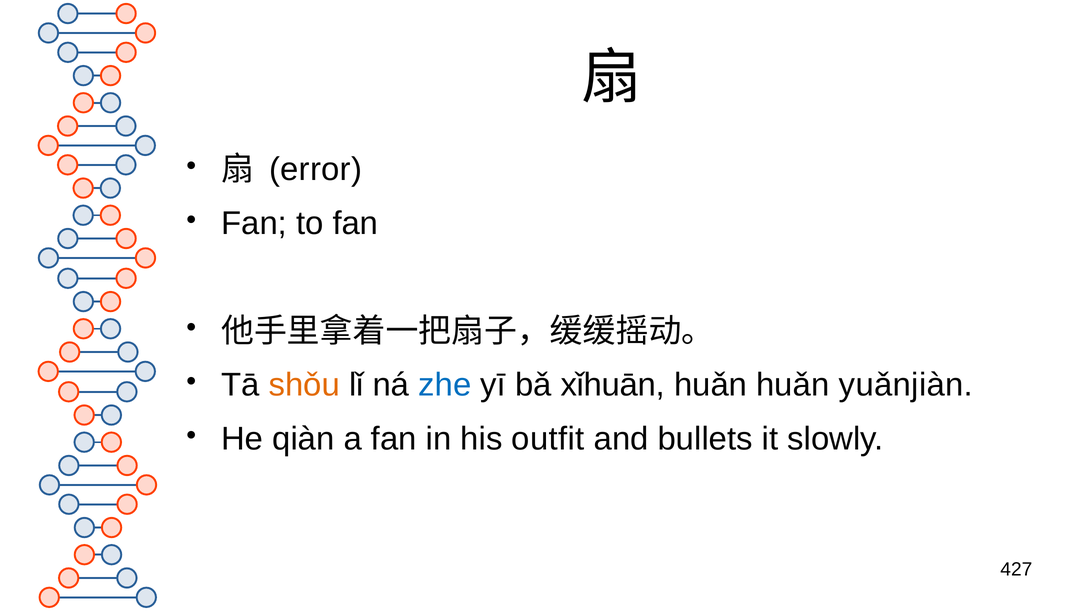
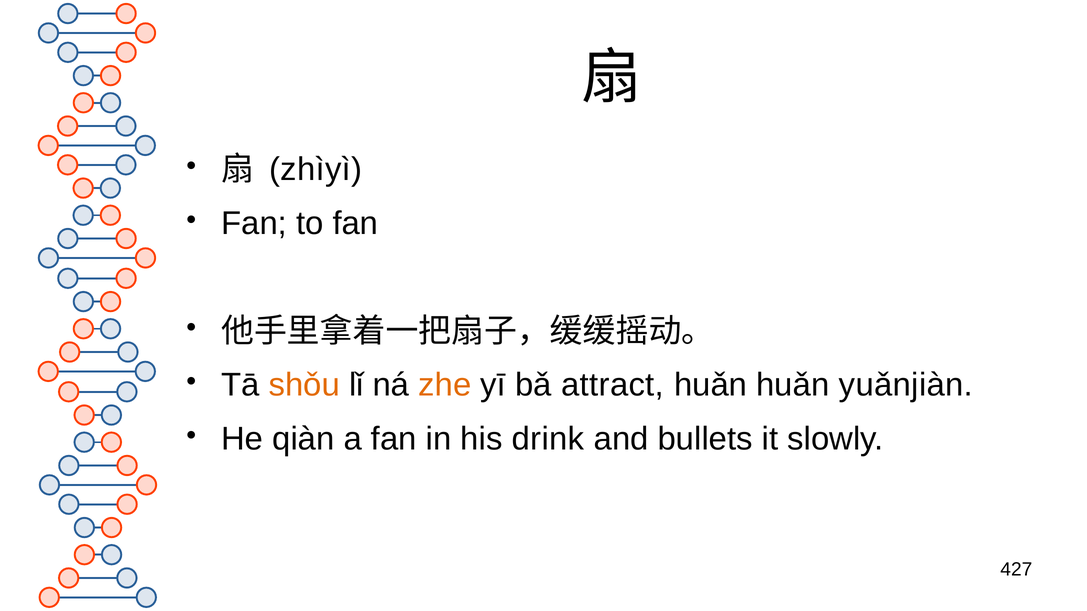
error: error -> zhìyì
zhe colour: blue -> orange
xǐhuān: xǐhuān -> attract
outfit: outfit -> drink
